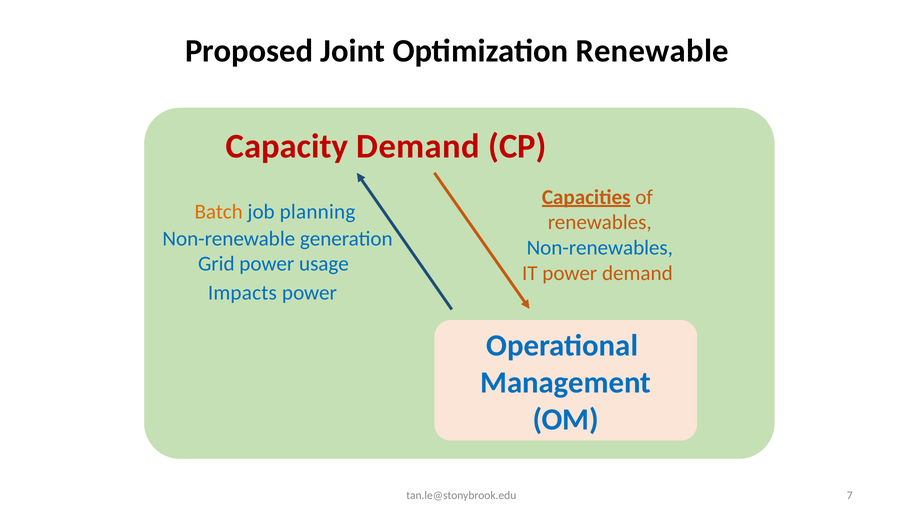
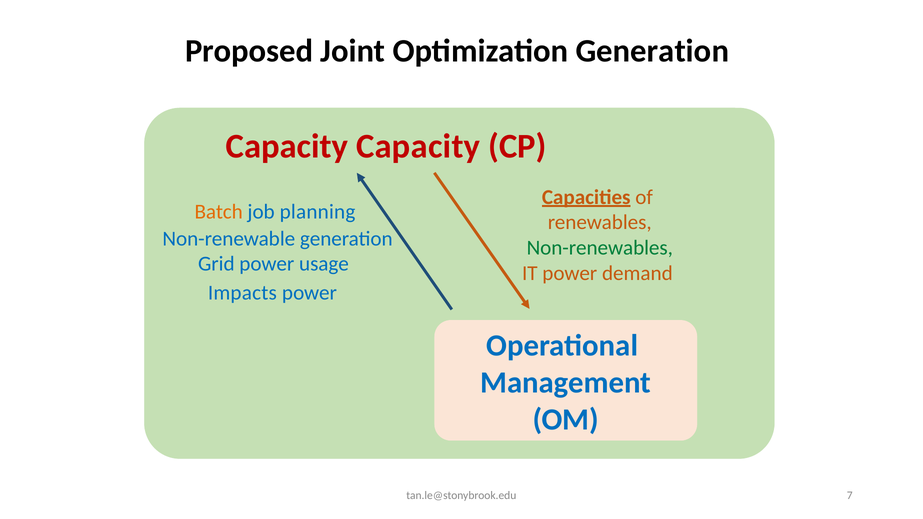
Optimization Renewable: Renewable -> Generation
Capacity Demand: Demand -> Capacity
Non-renewables colour: blue -> green
